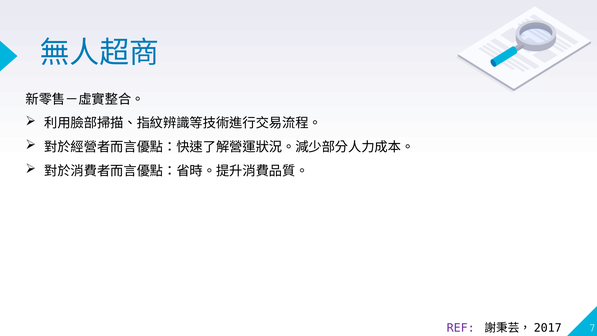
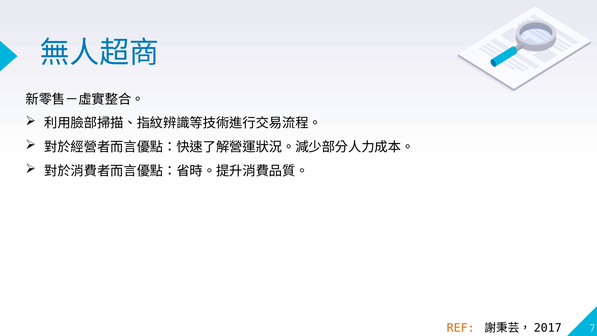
REF colour: purple -> orange
